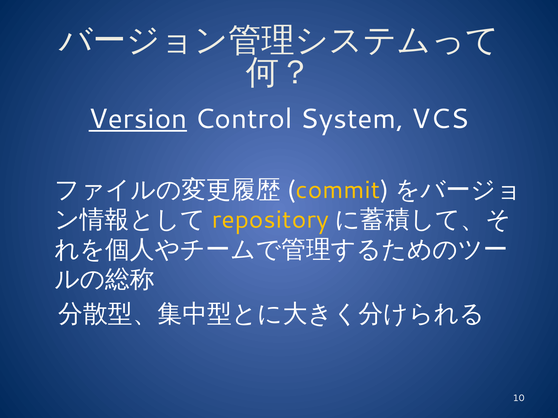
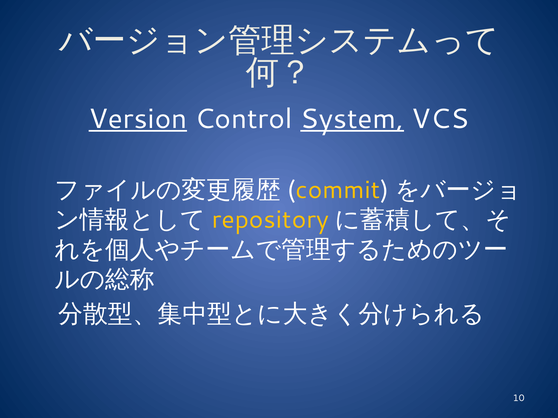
System underline: none -> present
